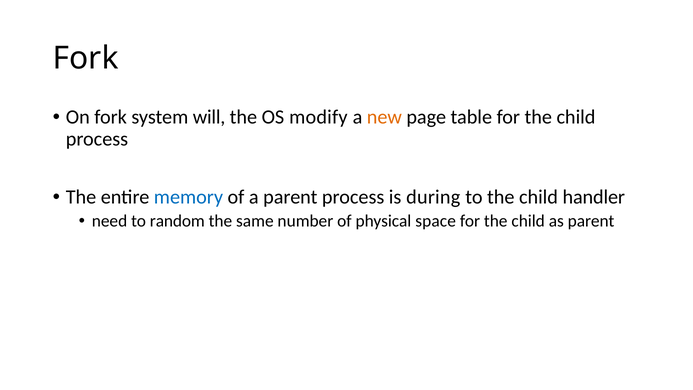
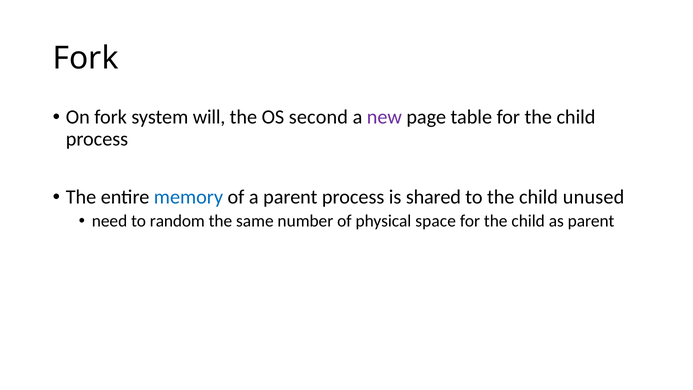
modify: modify -> second
new colour: orange -> purple
during: during -> shared
handler: handler -> unused
